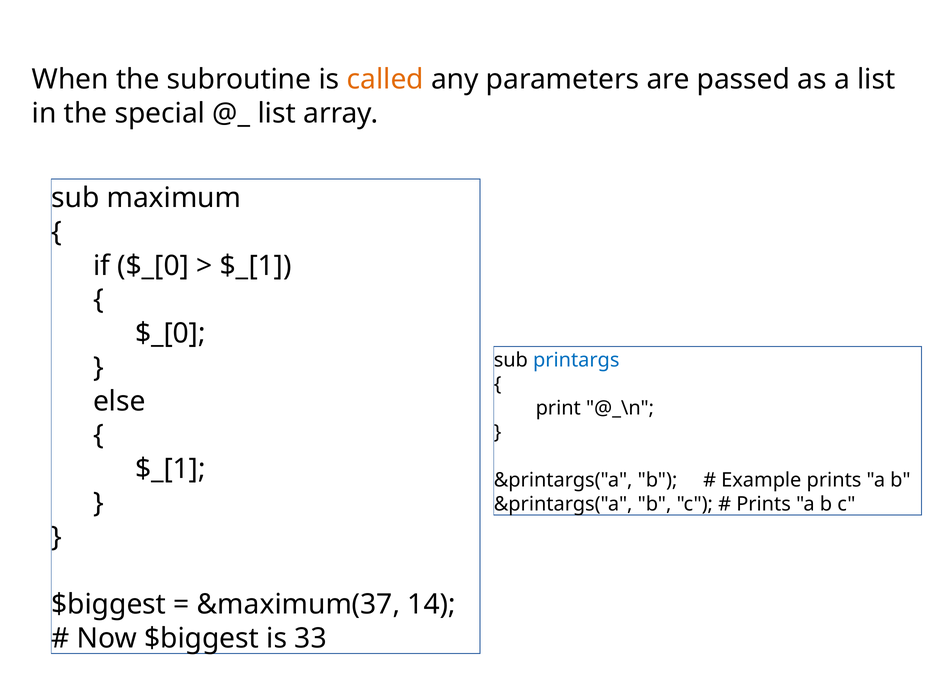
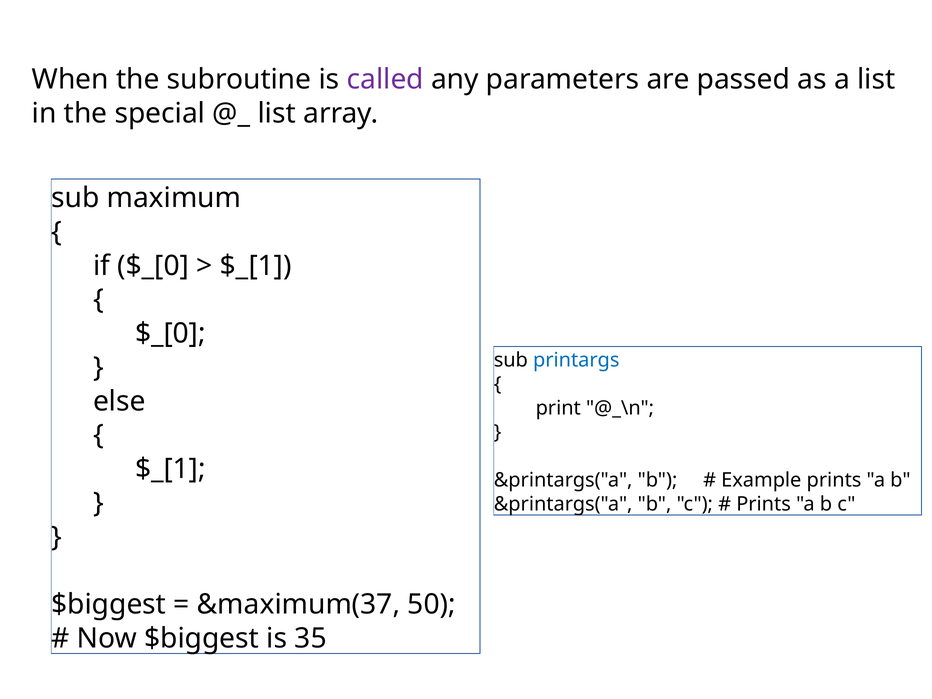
called colour: orange -> purple
14: 14 -> 50
33: 33 -> 35
